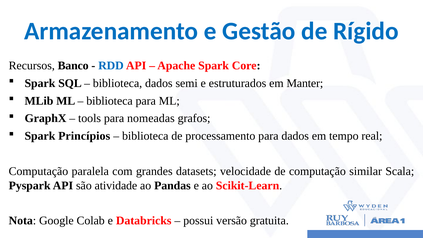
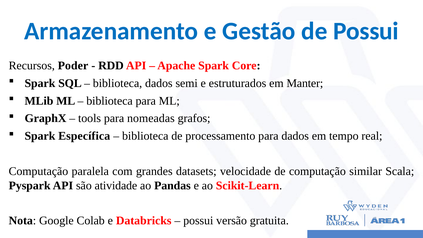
de Rígido: Rígido -> Possui
Banco: Banco -> Poder
RDD colour: blue -> black
Princípios: Princípios -> Específica
